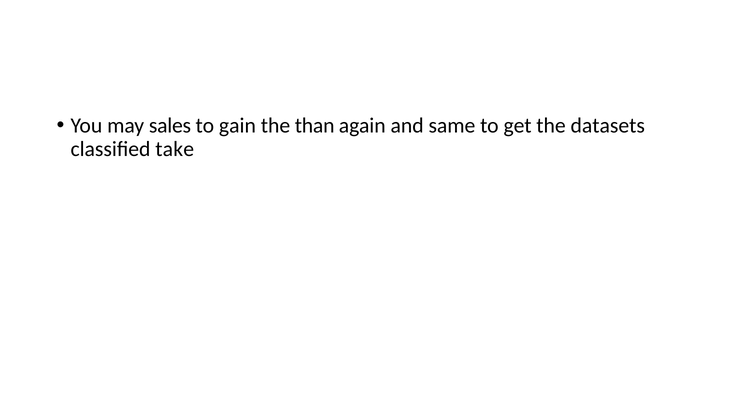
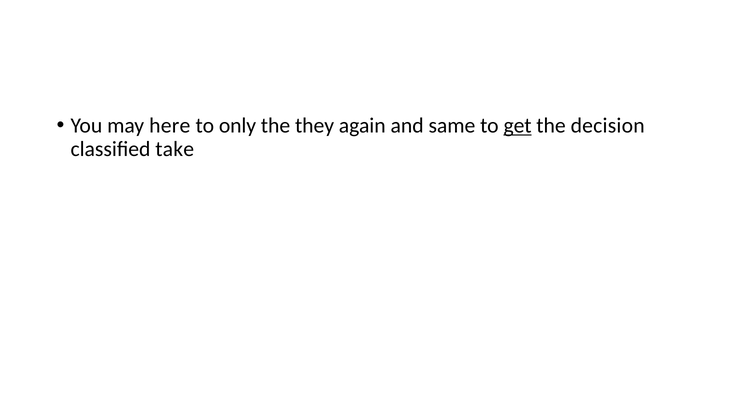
sales: sales -> here
gain: gain -> only
than: than -> they
get underline: none -> present
datasets: datasets -> decision
